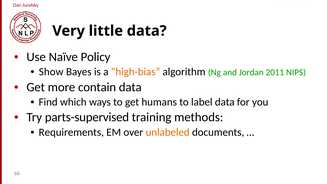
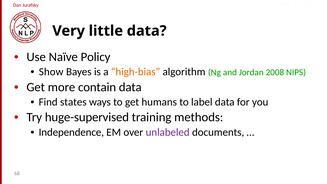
2011: 2011 -> 2008
which: which -> states
parts-supervised: parts-supervised -> huge-supervised
Requirements: Requirements -> Independence
unlabeled colour: orange -> purple
